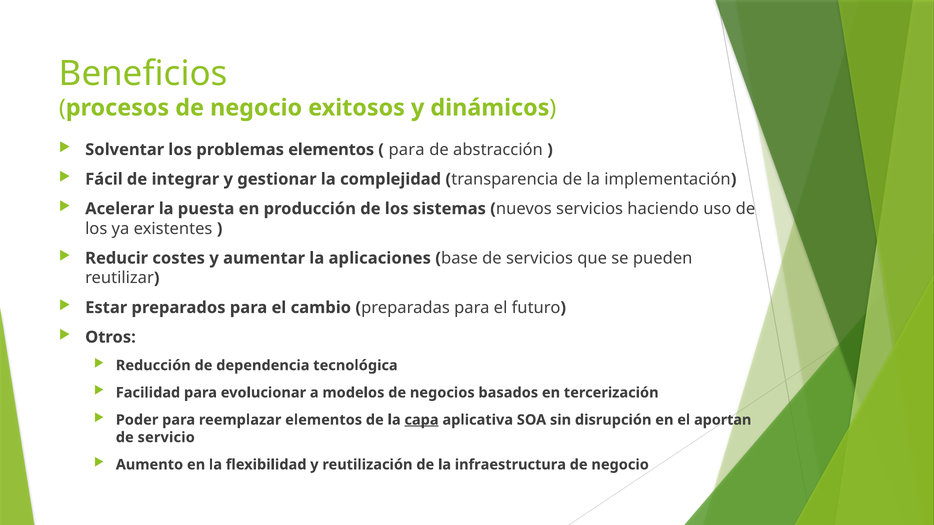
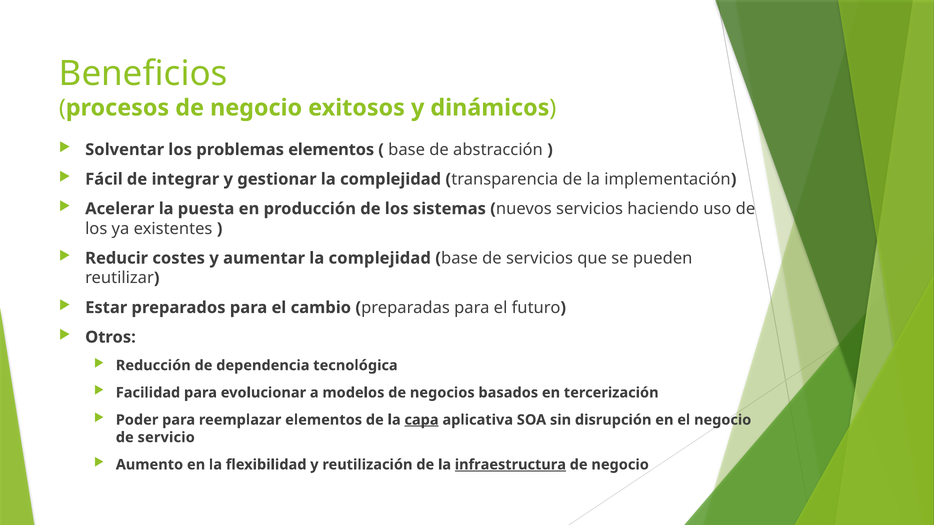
para at (407, 150): para -> base
aumentar la aplicaciones: aplicaciones -> complejidad
el aportan: aportan -> negocio
infraestructura underline: none -> present
